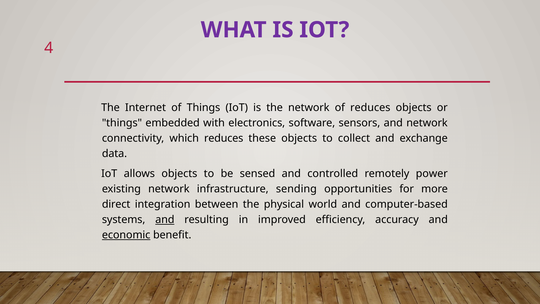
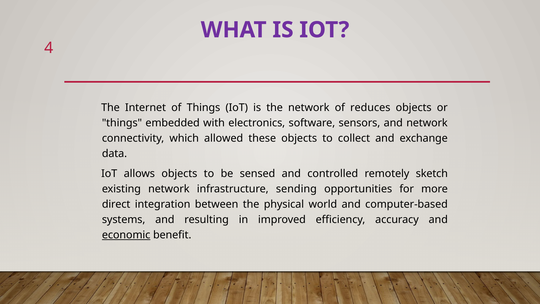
which reduces: reduces -> allowed
power: power -> sketch
and at (165, 220) underline: present -> none
